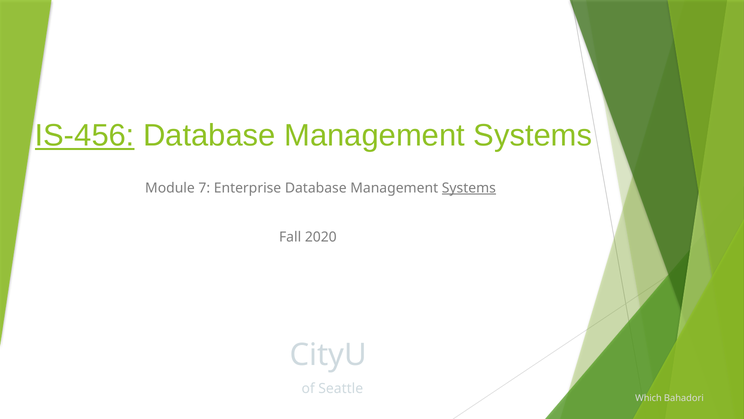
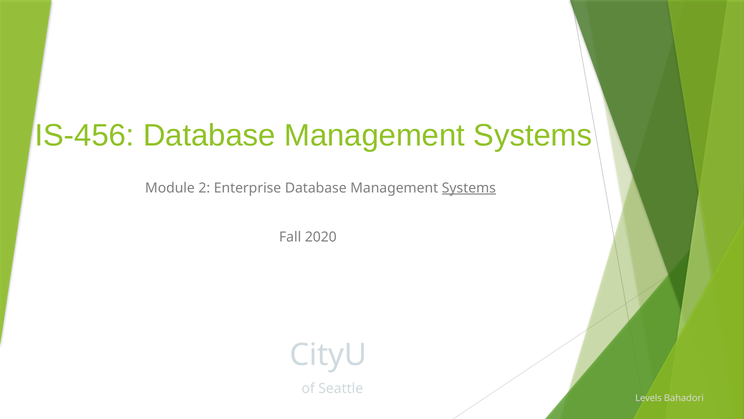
IS-456 underline: present -> none
7: 7 -> 2
Which: Which -> Levels
